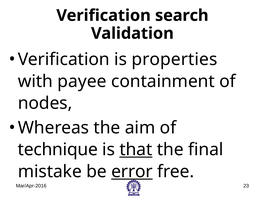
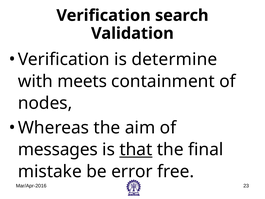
properties: properties -> determine
payee: payee -> meets
technique: technique -> messages
error underline: present -> none
